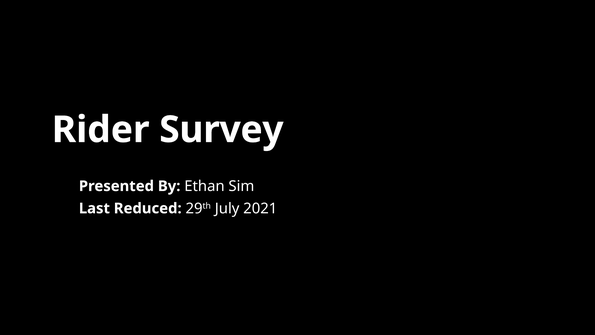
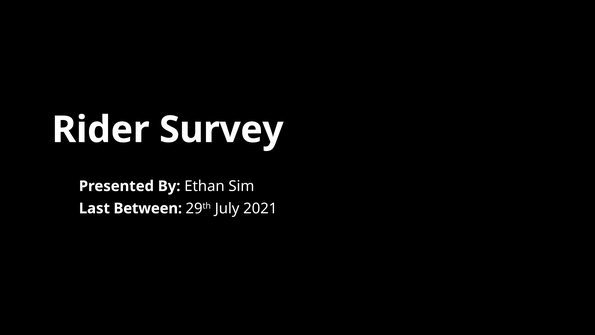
Reduced: Reduced -> Between
